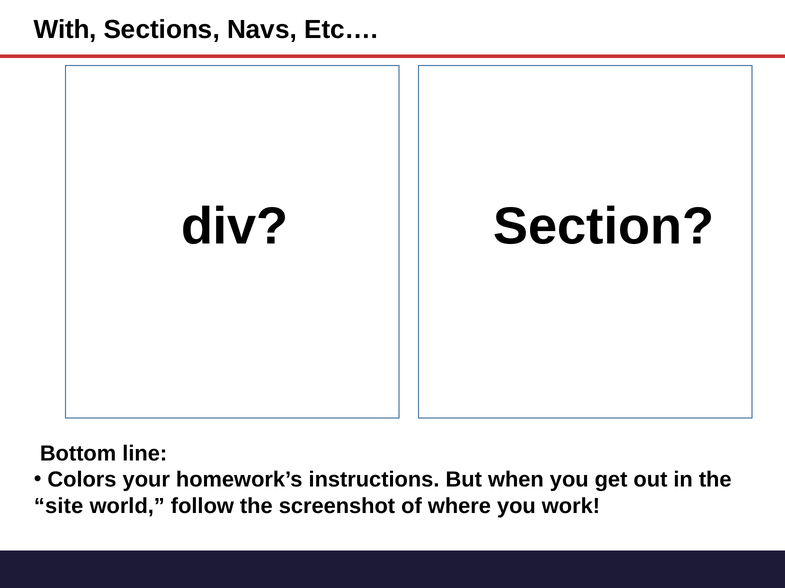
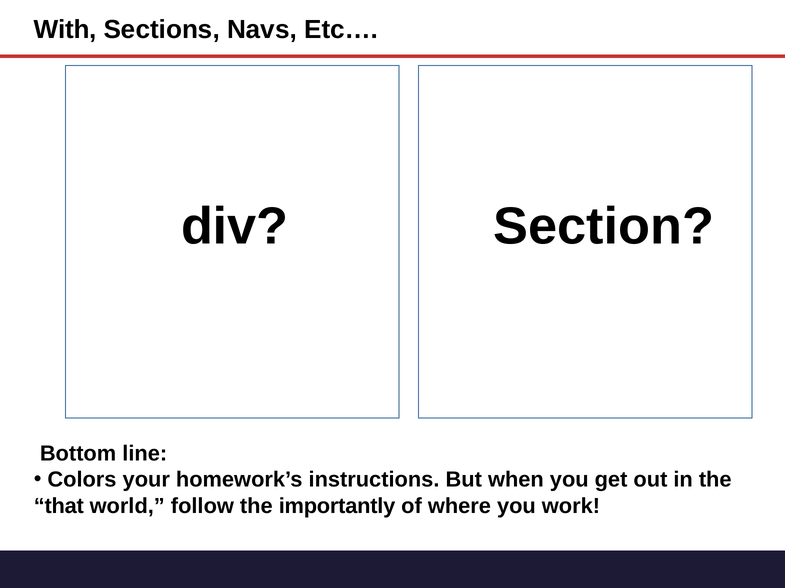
site: site -> that
screenshot: screenshot -> importantly
